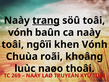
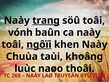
ngôïi underline: none -> present
khen Vónh: Vónh -> Naày
roãi: roãi -> taùi
